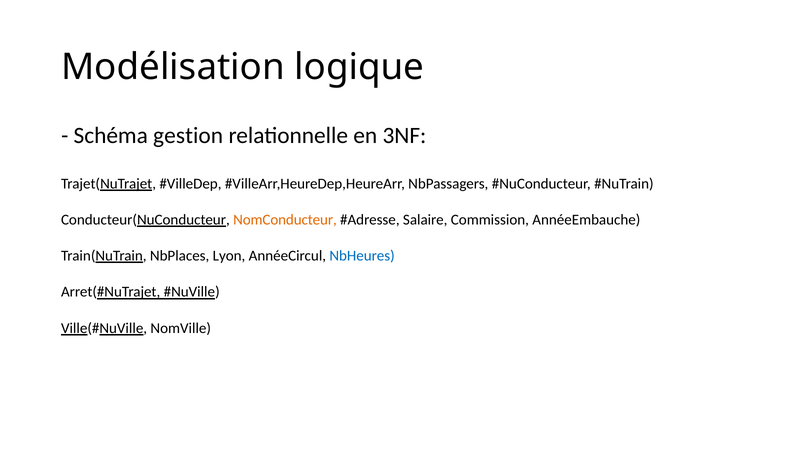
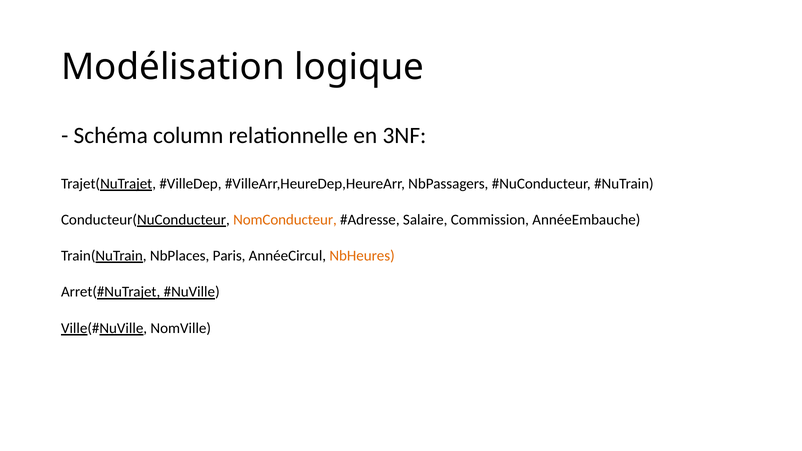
gestion: gestion -> column
Lyon: Lyon -> Paris
NbHeures colour: blue -> orange
